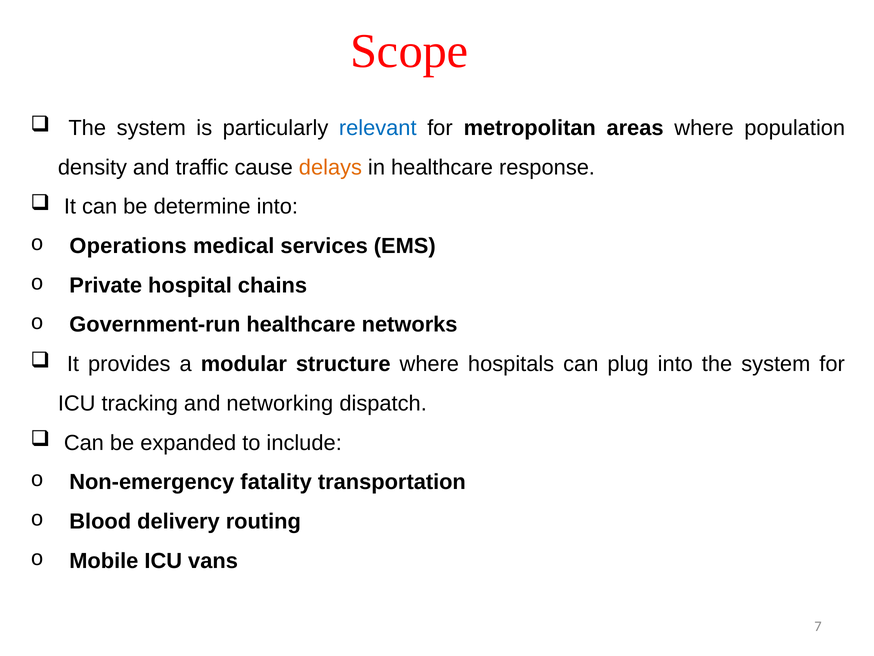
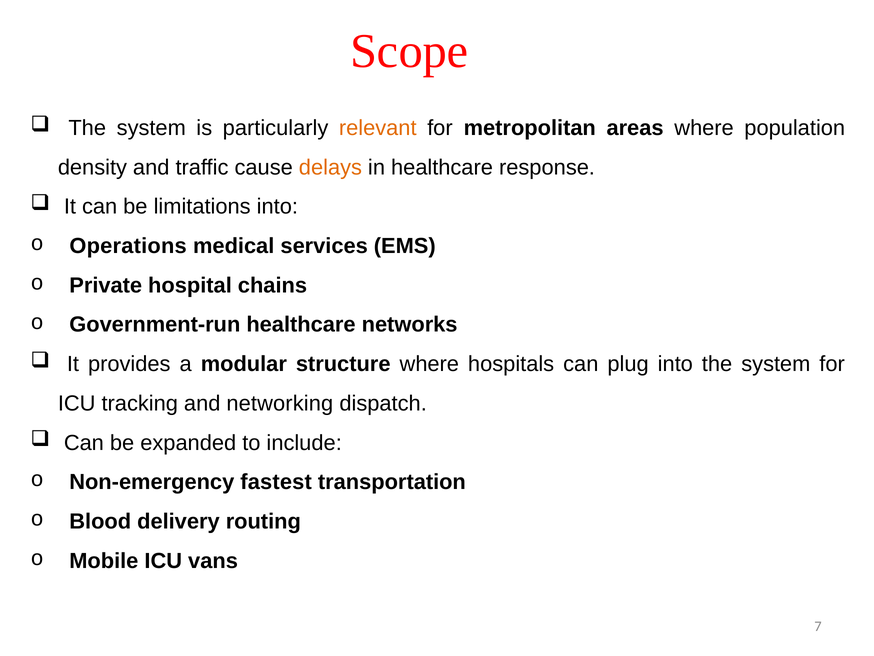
relevant colour: blue -> orange
determine: determine -> limitations
fatality: fatality -> fastest
